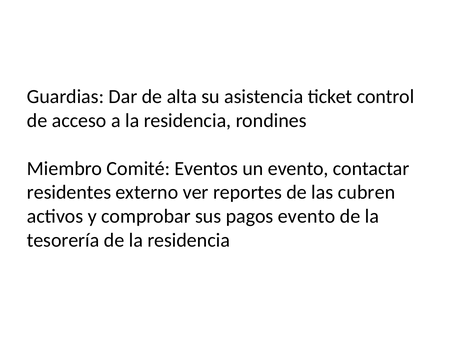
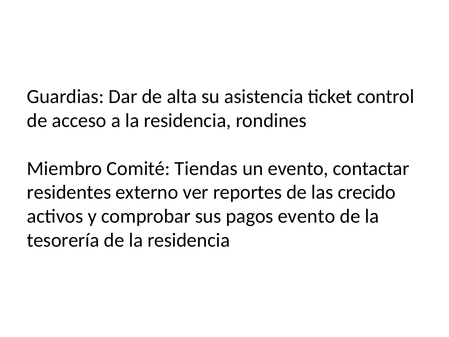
Eventos: Eventos -> Tiendas
cubren: cubren -> crecido
